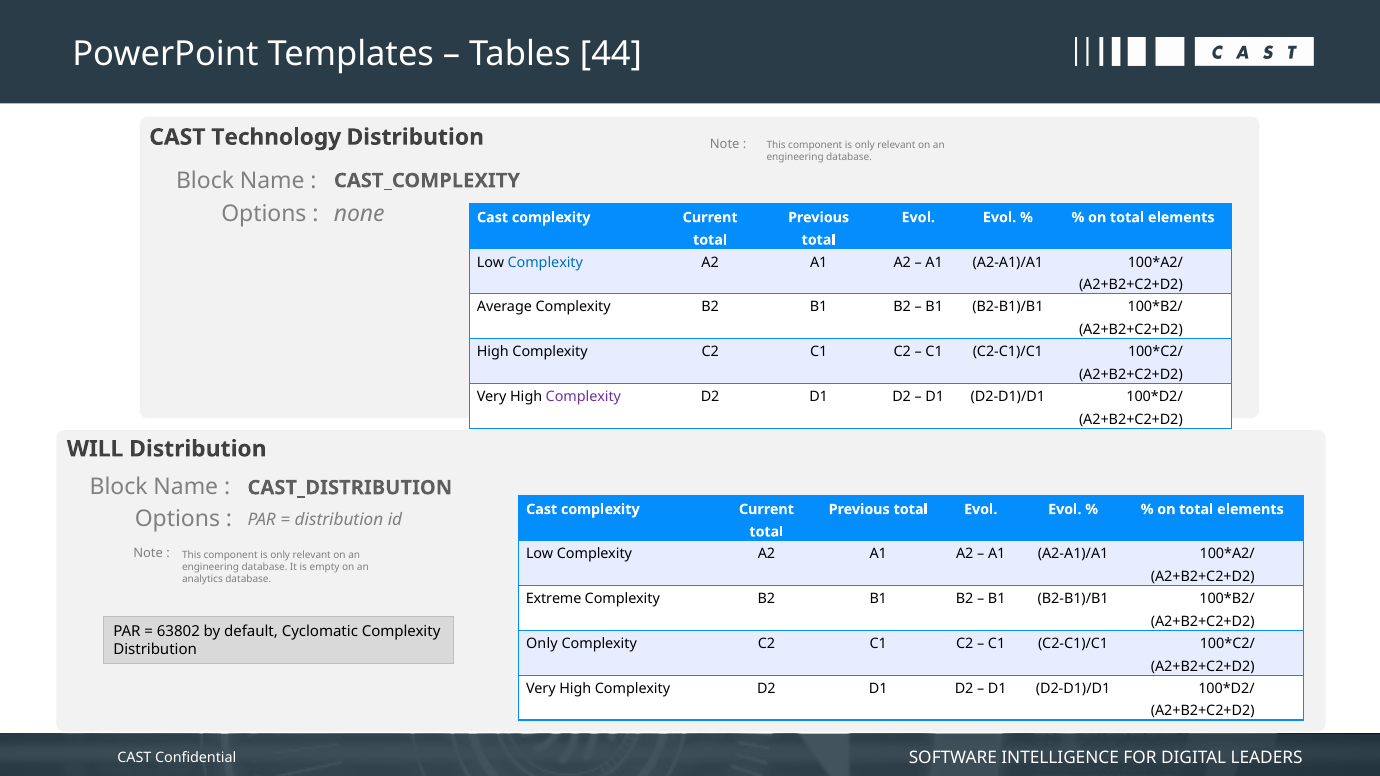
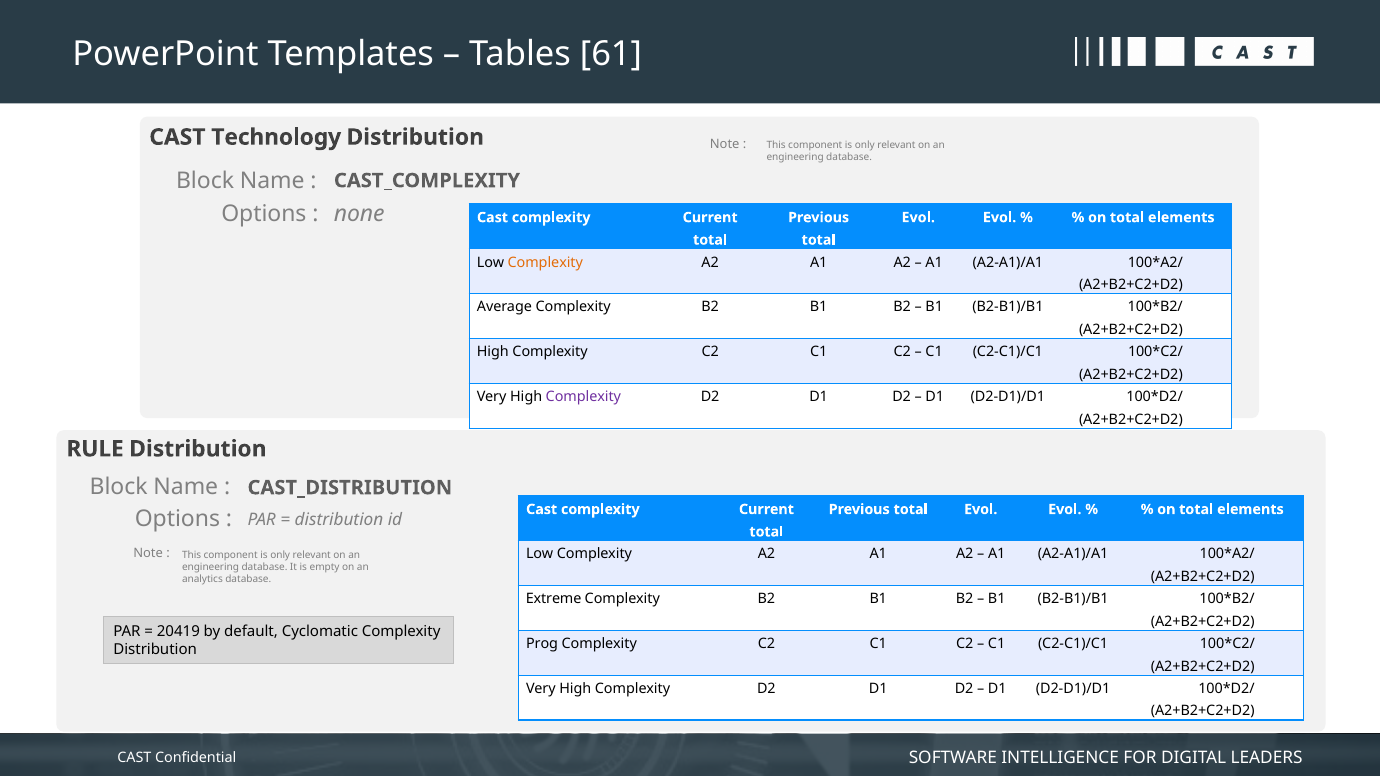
44: 44 -> 61
Complexity at (545, 262) colour: blue -> orange
WILL: WILL -> RULE
63802: 63802 -> 20419
Only at (542, 644): Only -> Prog
